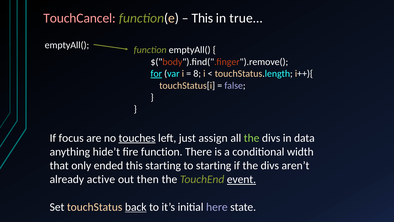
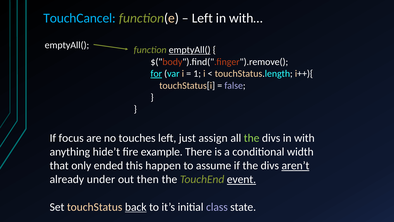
TouchCancel colour: pink -> light blue
This at (202, 18): This -> Left
true…: true… -> with…
emptyAll( at (190, 50) underline: none -> present
8: 8 -> 1
touches underline: present -> none
data: data -> with
fire function: function -> example
this starting: starting -> happen
to starting: starting -> assume
aren’t underline: none -> present
active: active -> under
here: here -> class
